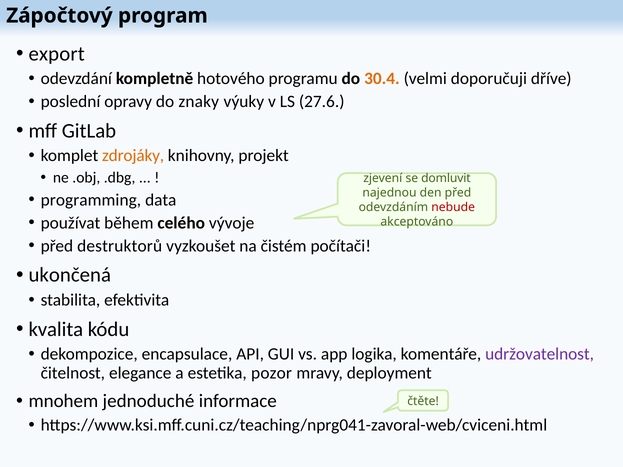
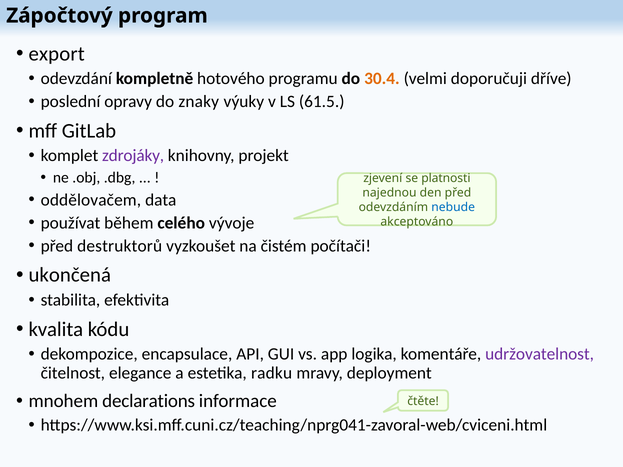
27.6: 27.6 -> 61.5
zdrojáky colour: orange -> purple
domluvit: domluvit -> platnosti
programming: programming -> oddělovačem
nebude colour: red -> blue
pozor: pozor -> radku
jednoduché: jednoduché -> declarations
